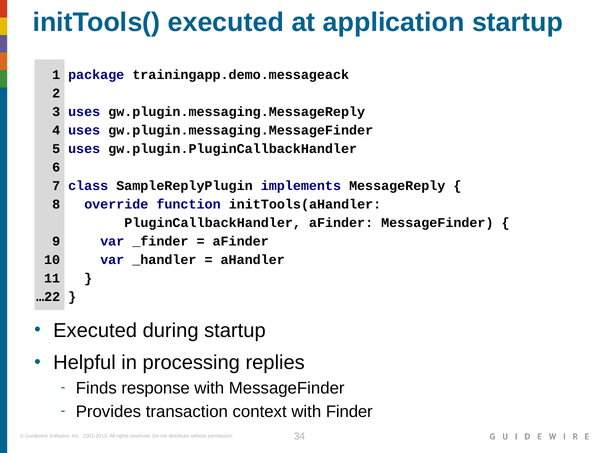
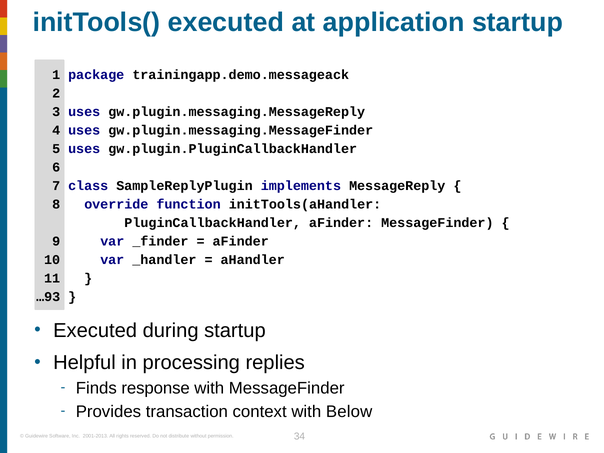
…22: …22 -> …93
Finder: Finder -> Below
